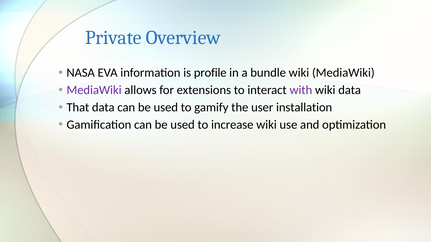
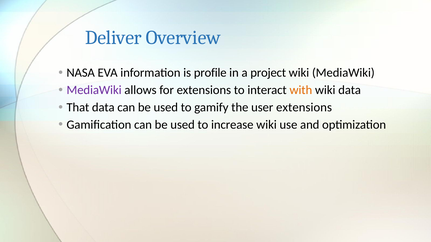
Private: Private -> Deliver
bundle: bundle -> project
with colour: purple -> orange
user installation: installation -> extensions
